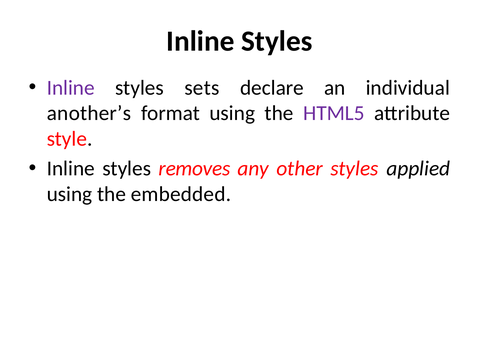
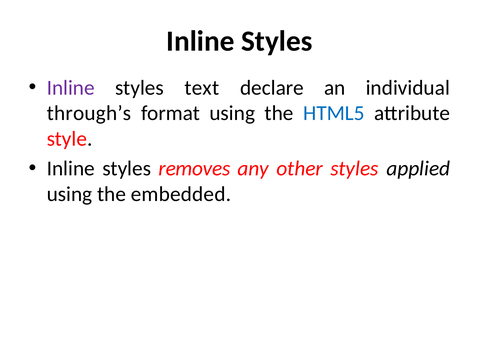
sets: sets -> text
another’s: another’s -> through’s
HTML5 colour: purple -> blue
